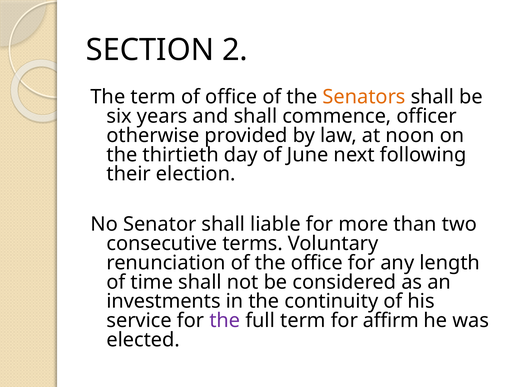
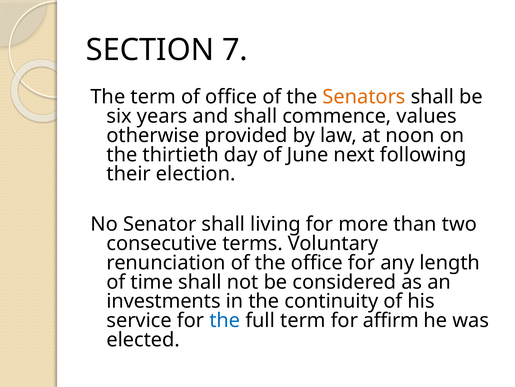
2: 2 -> 7
officer: officer -> values
liable: liable -> living
the at (225, 320) colour: purple -> blue
